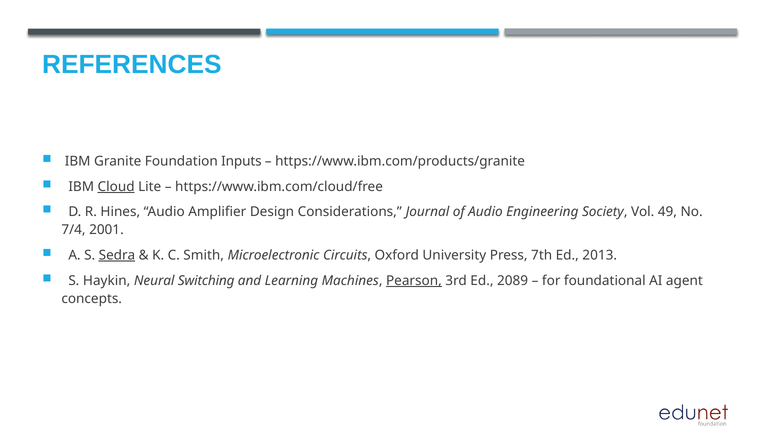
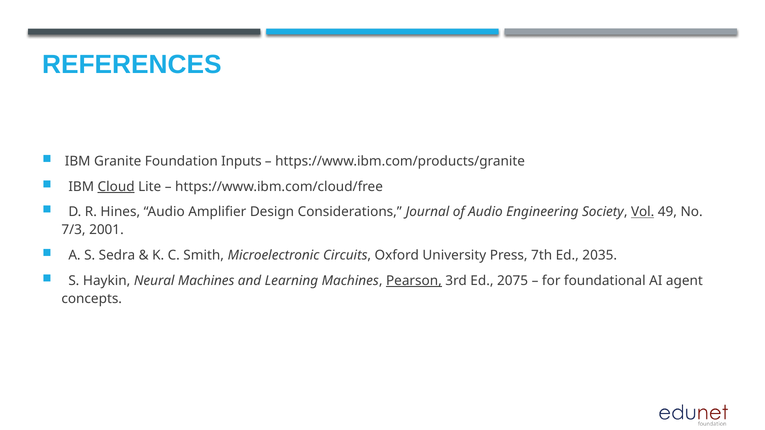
Vol underline: none -> present
7/4: 7/4 -> 7/3
Sedra underline: present -> none
2013: 2013 -> 2035
Neural Switching: Switching -> Machines
2089: 2089 -> 2075
